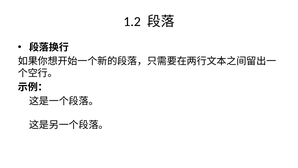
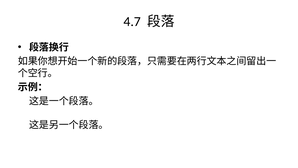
1.2: 1.2 -> 4.7
